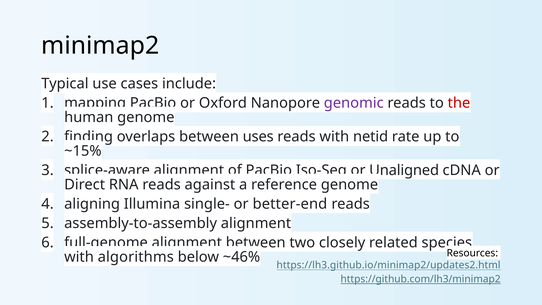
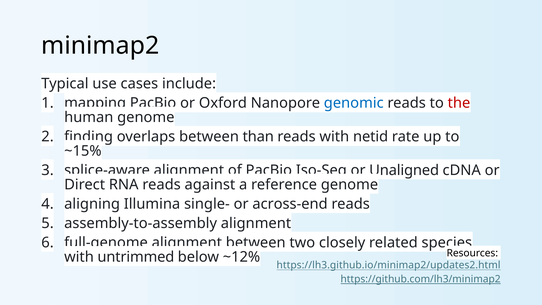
genomic colour: purple -> blue
uses: uses -> than
better-end: better-end -> across-end
algorithms: algorithms -> untrimmed
~46%: ~46% -> ~12%
